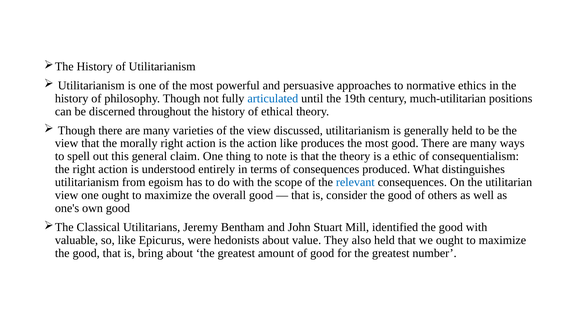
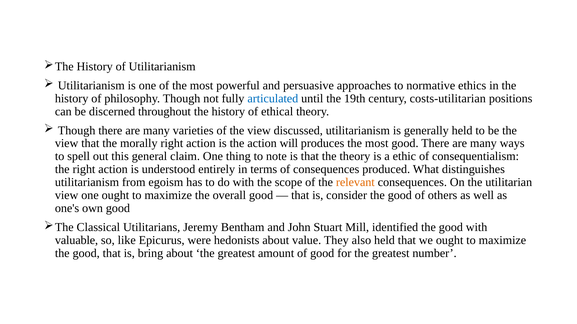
much-utilitarian: much-utilitarian -> costs-utilitarian
action like: like -> will
relevant colour: blue -> orange
